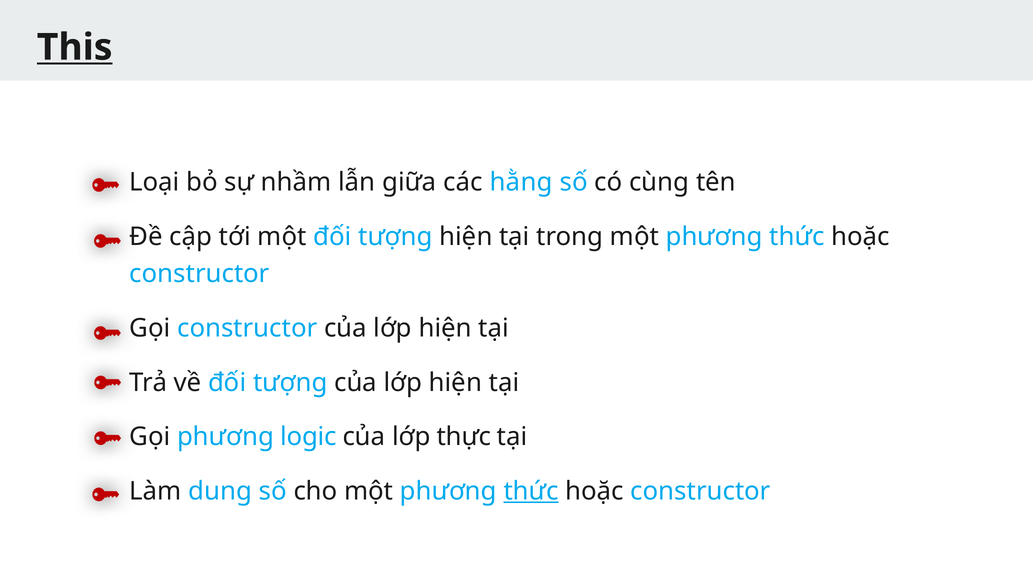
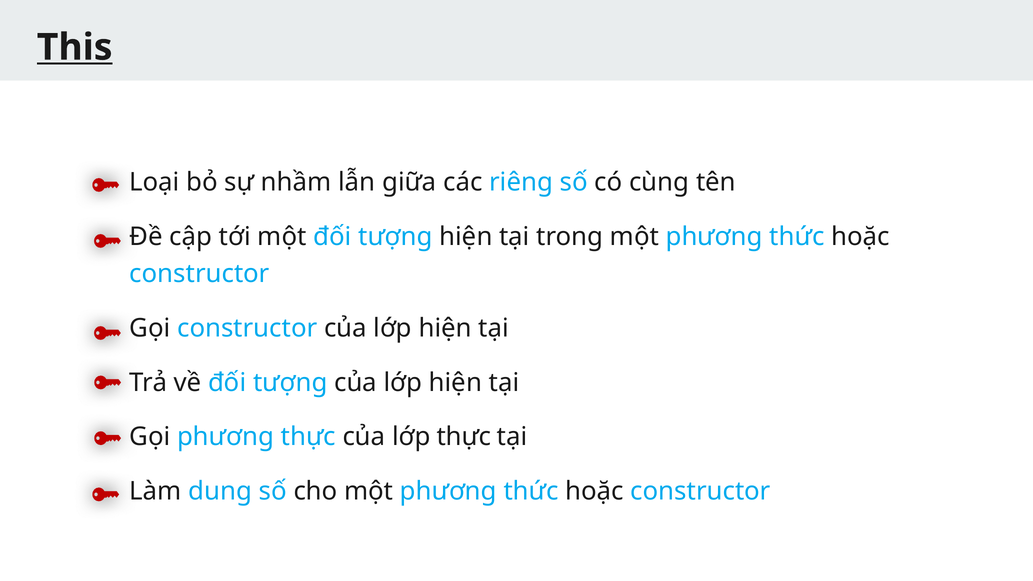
hằng: hằng -> riêng
phương logic: logic -> thực
thức at (531, 491) underline: present -> none
